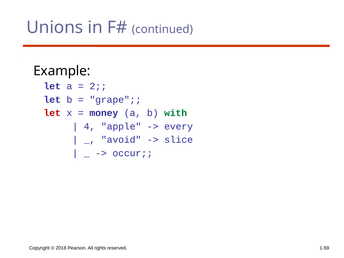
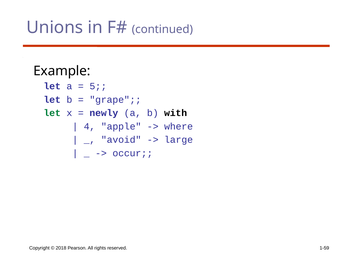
2: 2 -> 5
let at (52, 113) colour: red -> green
money: money -> newly
with colour: green -> black
every: every -> where
slice: slice -> large
